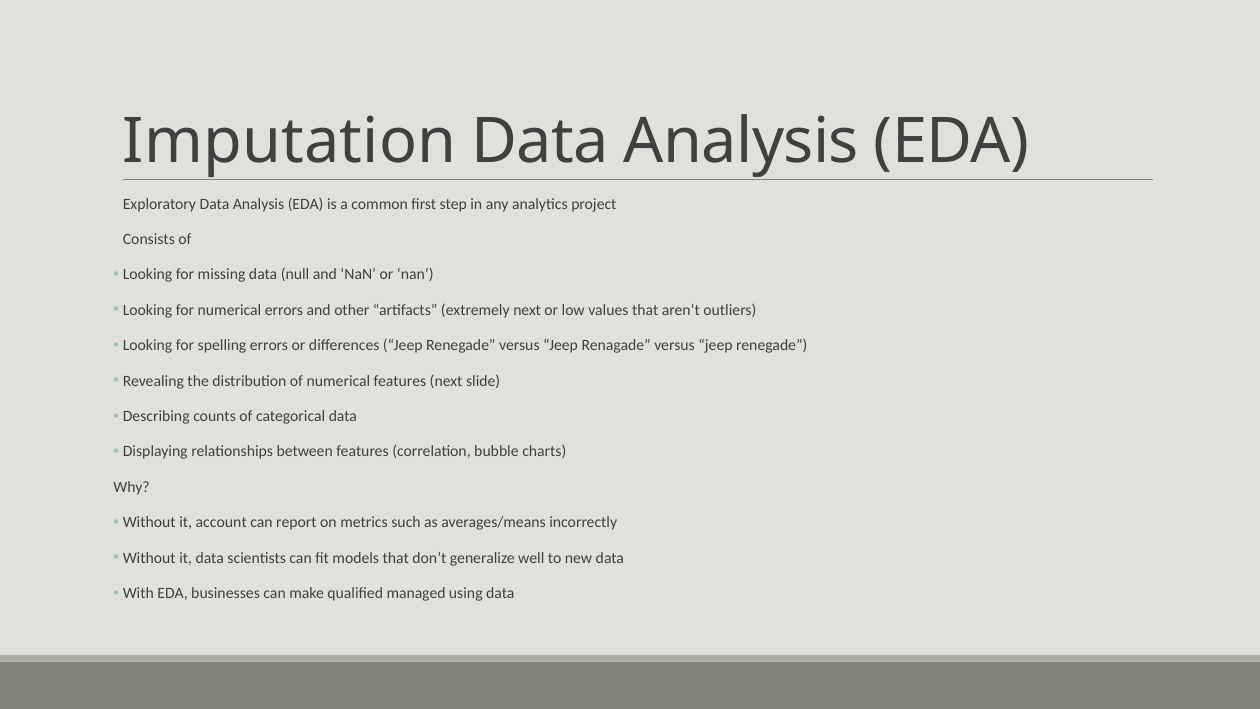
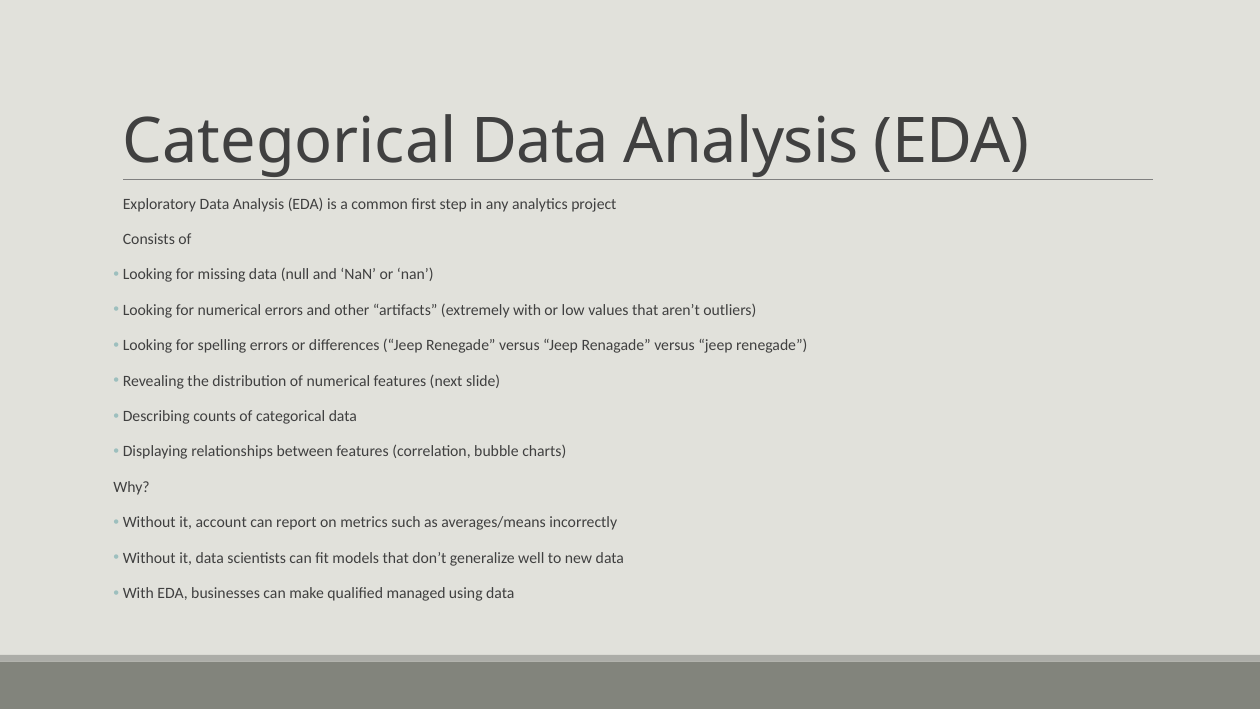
Imputation at (290, 141): Imputation -> Categorical
extremely next: next -> with
